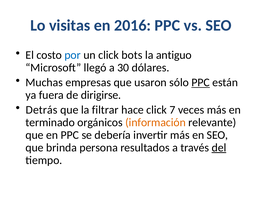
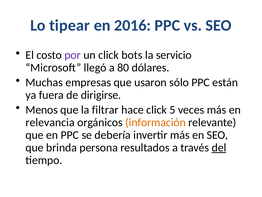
visitas: visitas -> tipear
por colour: blue -> purple
antiguo: antiguo -> servicio
30: 30 -> 80
PPC at (201, 82) underline: present -> none
Detrás: Detrás -> Menos
7: 7 -> 5
terminado: terminado -> relevancia
